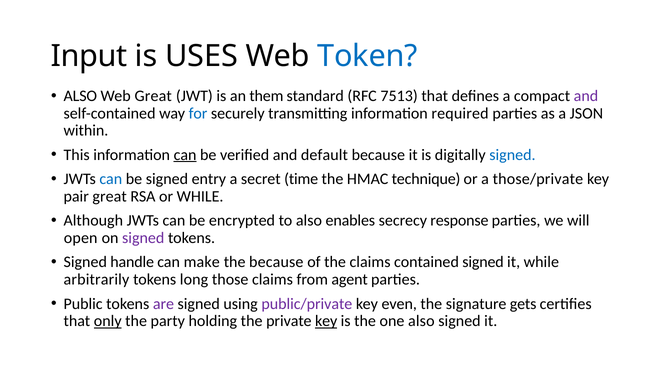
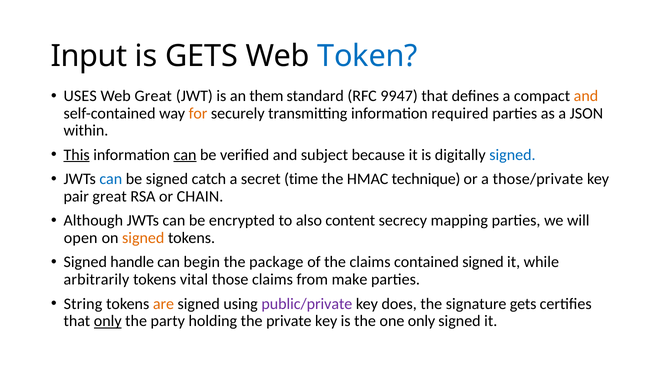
is USES: USES -> GETS
ALSO at (80, 96): ALSO -> USES
7513: 7513 -> 9947
and at (586, 96) colour: purple -> orange
for colour: blue -> orange
This underline: none -> present
default: default -> subject
entry: entry -> catch
or WHILE: WHILE -> CHAIN
enables: enables -> content
response: response -> mapping
signed at (143, 238) colour: purple -> orange
make: make -> begin
the because: because -> package
long: long -> vital
agent: agent -> make
Public: Public -> String
are colour: purple -> orange
even: even -> does
key at (326, 321) underline: present -> none
one also: also -> only
